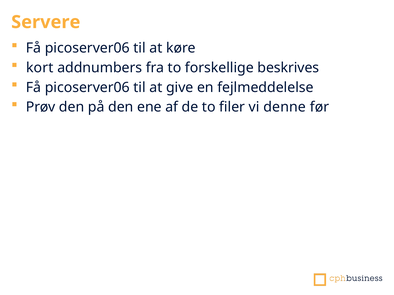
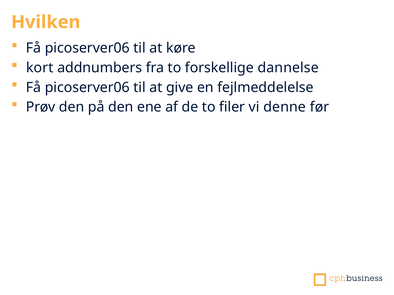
Servere: Servere -> Hvilken
beskrives: beskrives -> dannelse
